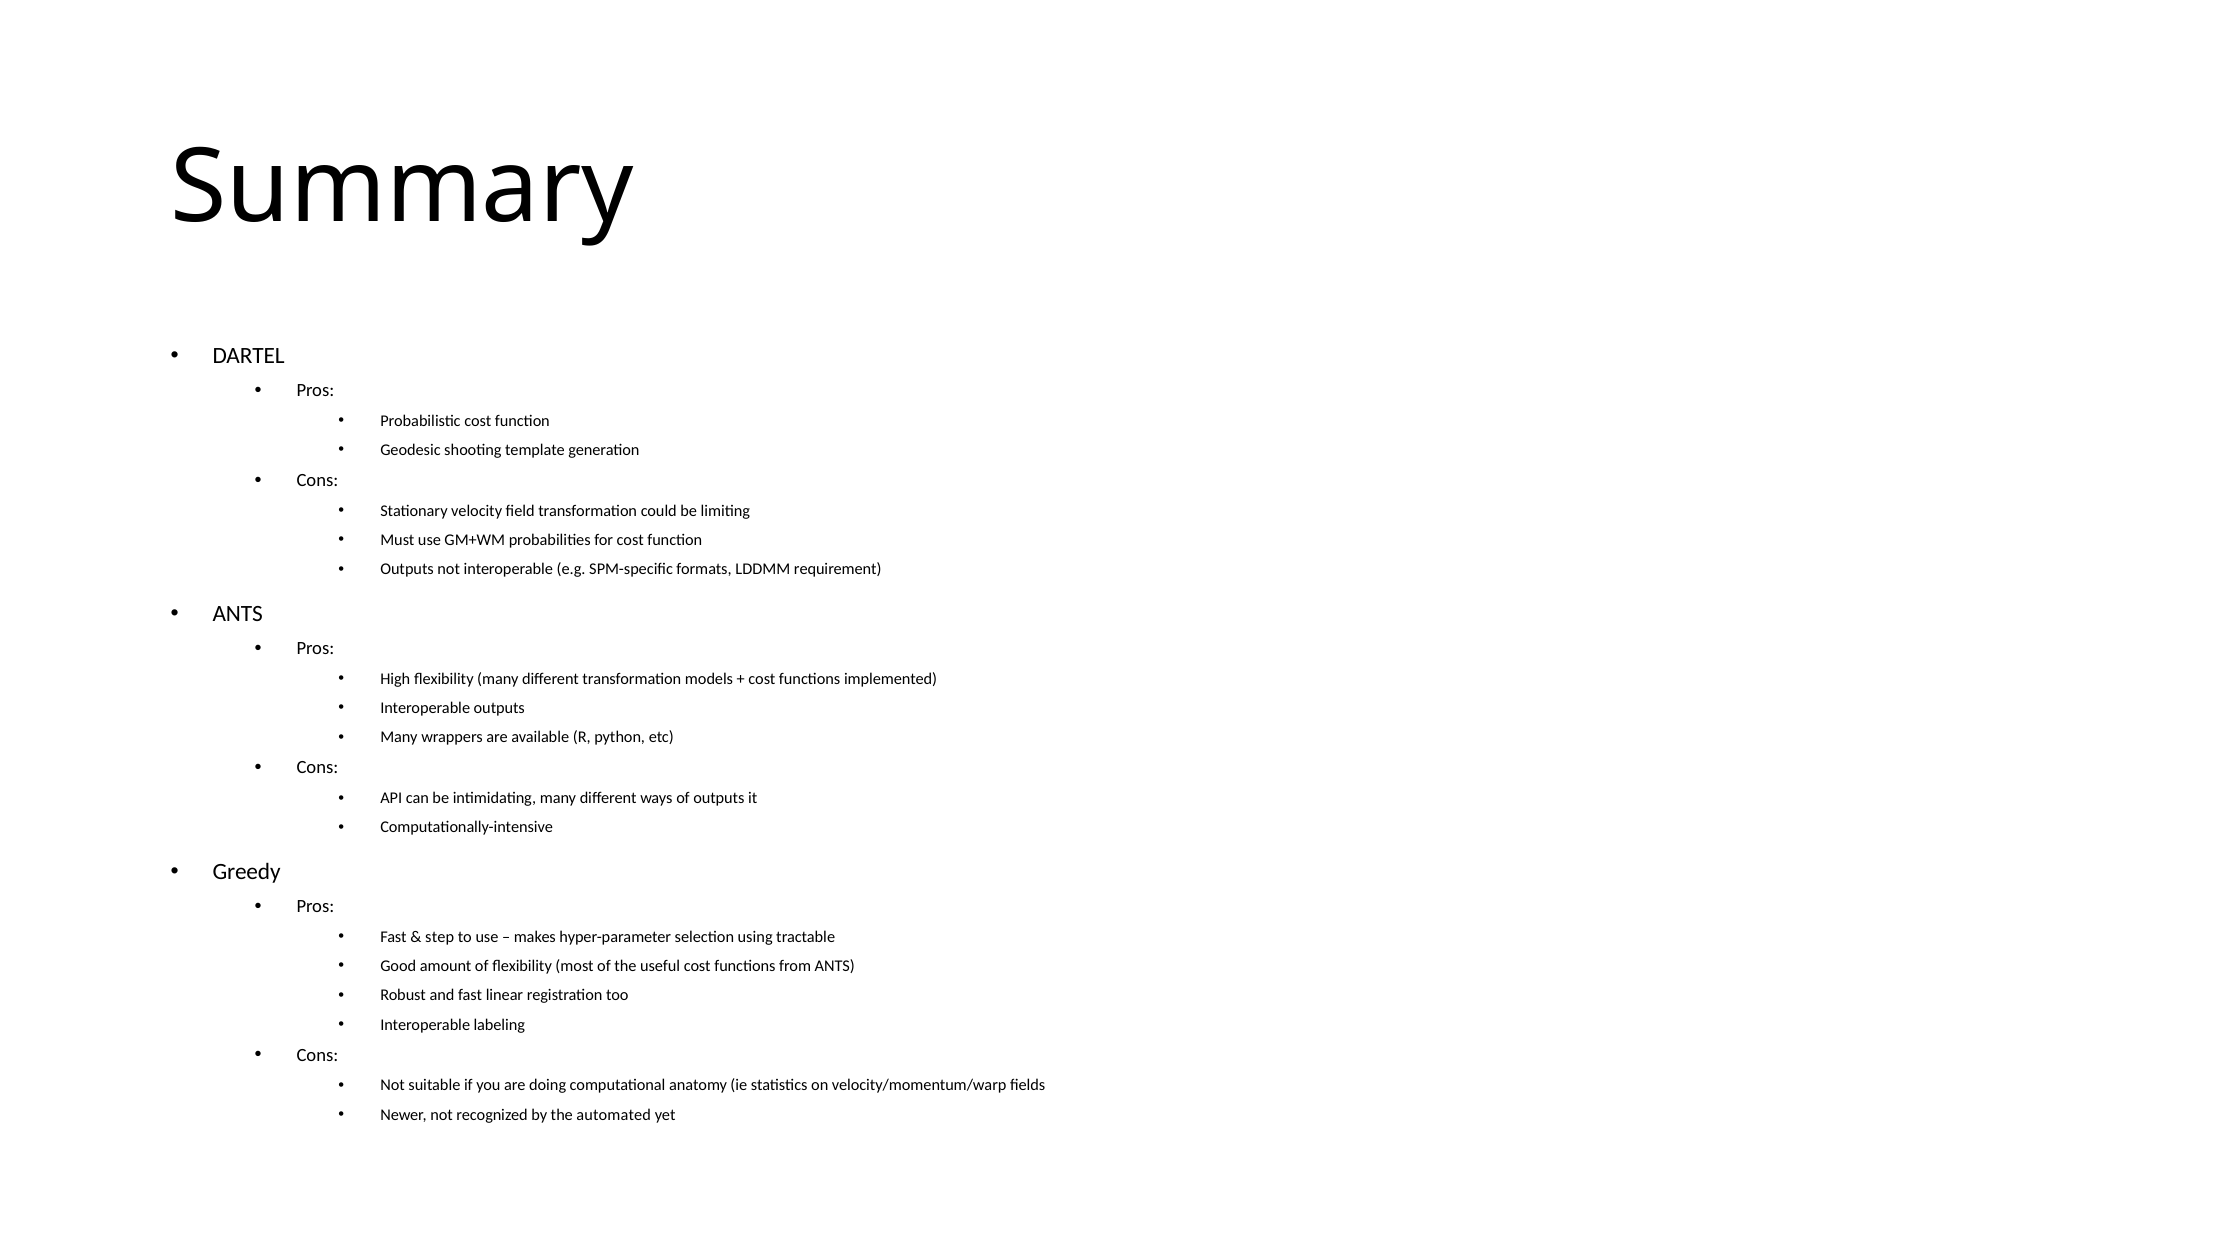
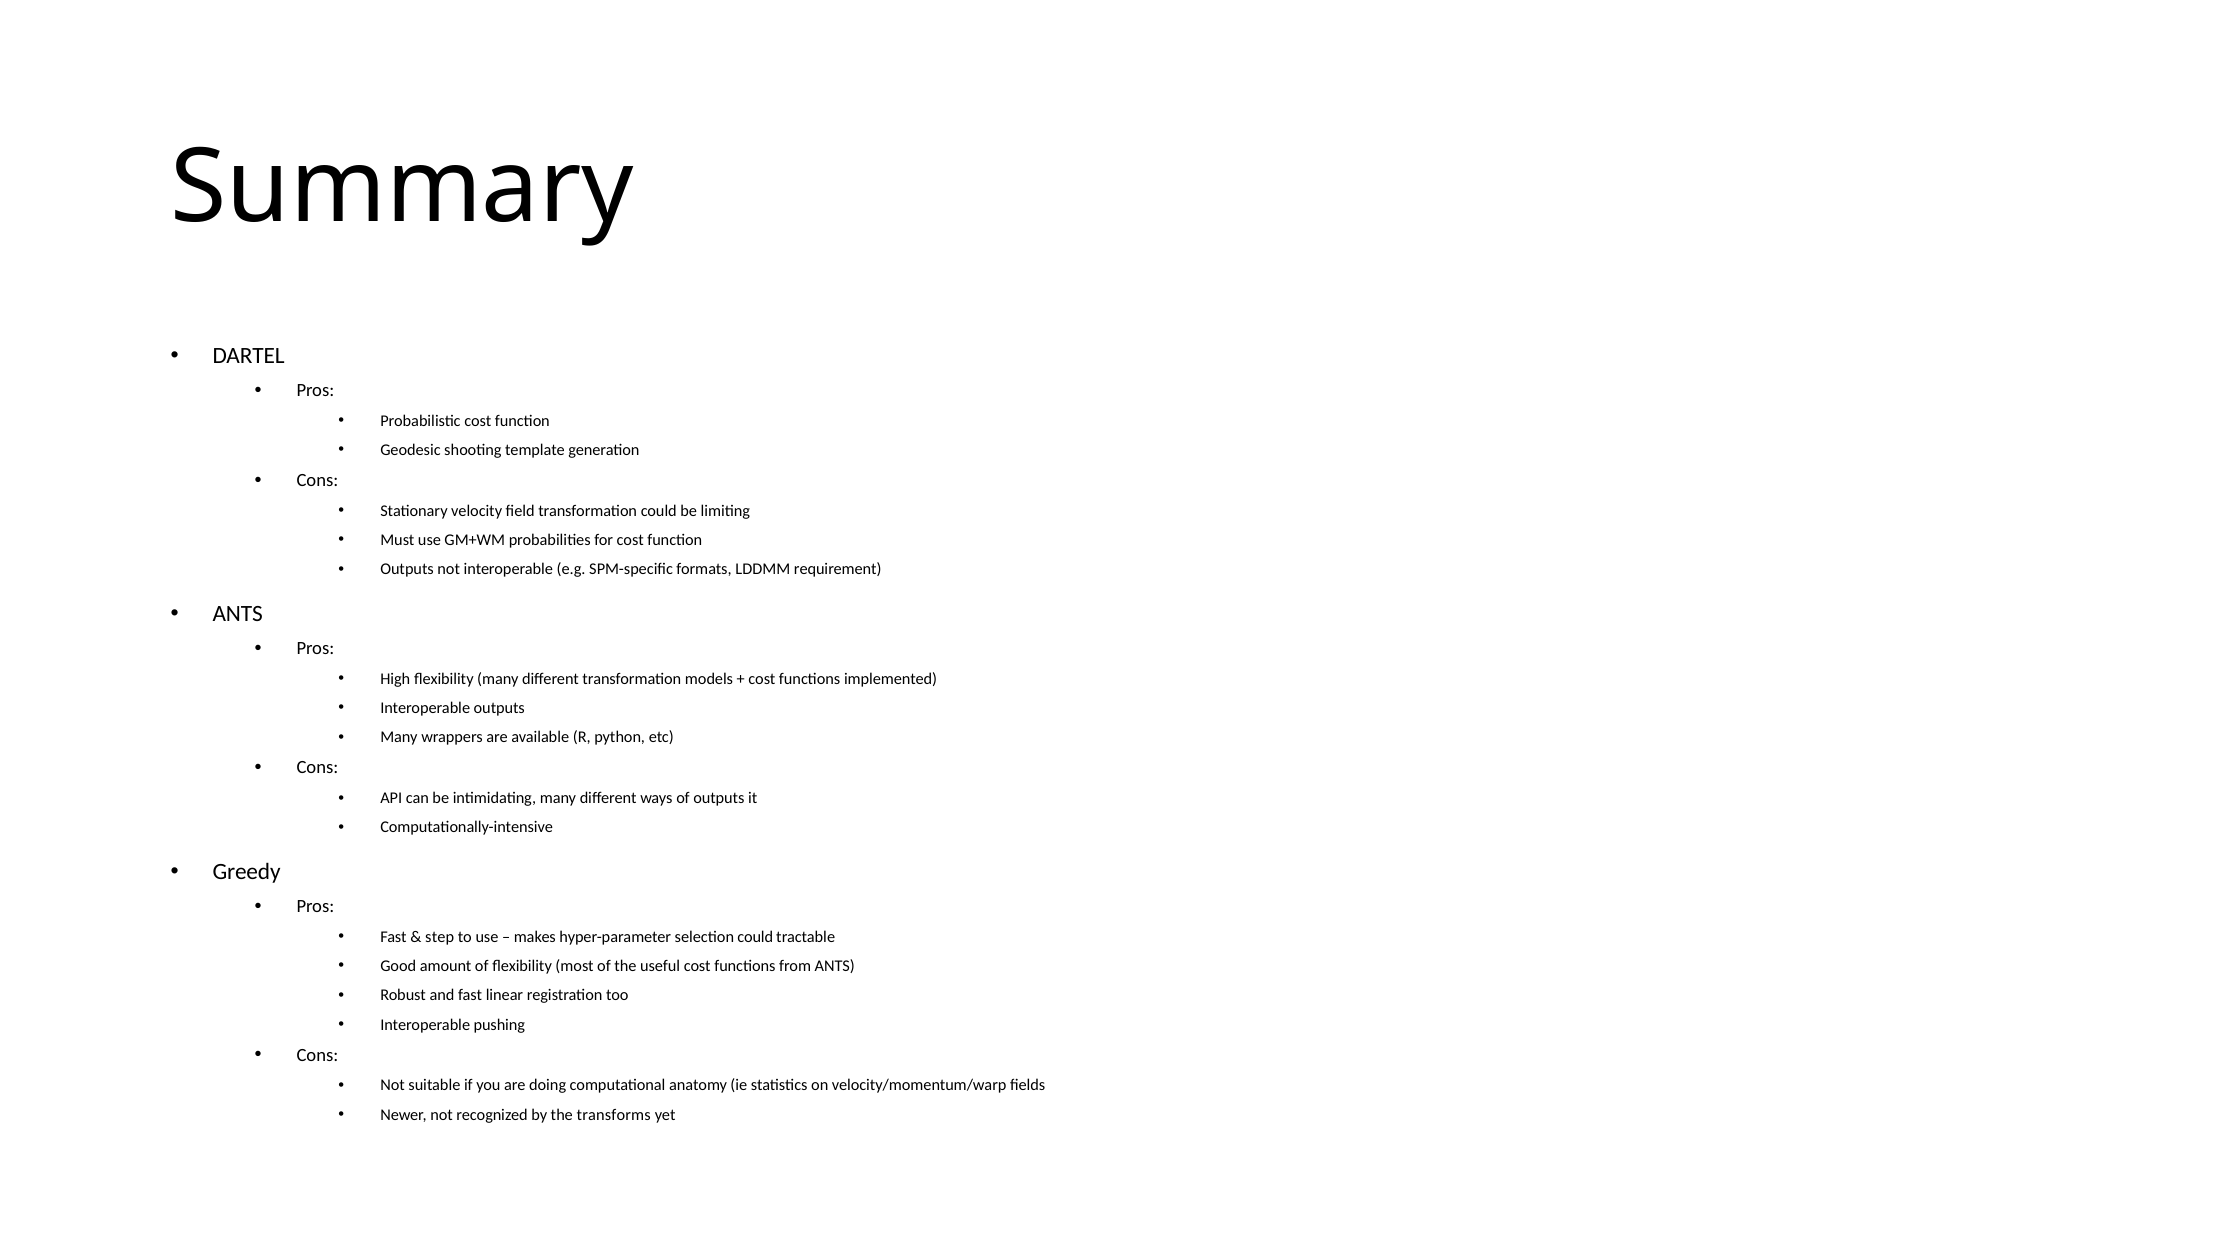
selection using: using -> could
labeling: labeling -> pushing
automated: automated -> transforms
